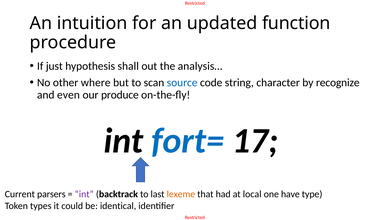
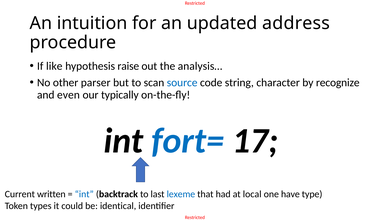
function: function -> address
just: just -> like
shall: shall -> raise
where: where -> parser
produce: produce -> typically
parsers: parsers -> written
int at (84, 194) colour: purple -> blue
lexeme colour: orange -> blue
